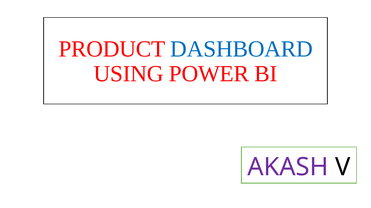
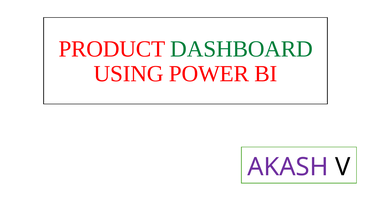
DASHBOARD colour: blue -> green
